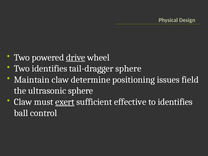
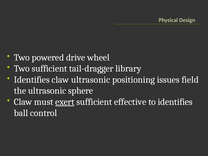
drive underline: present -> none
Two identifies: identifies -> sufficient
tail-dragger sphere: sphere -> library
Maintain at (32, 80): Maintain -> Identifies
claw determine: determine -> ultrasonic
